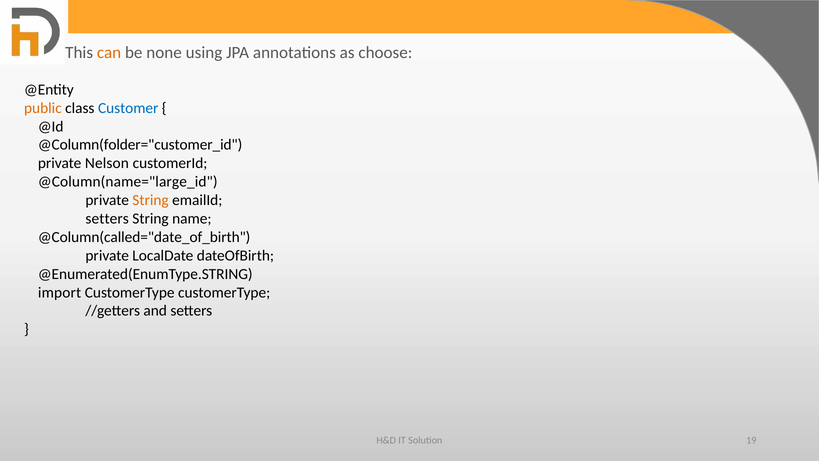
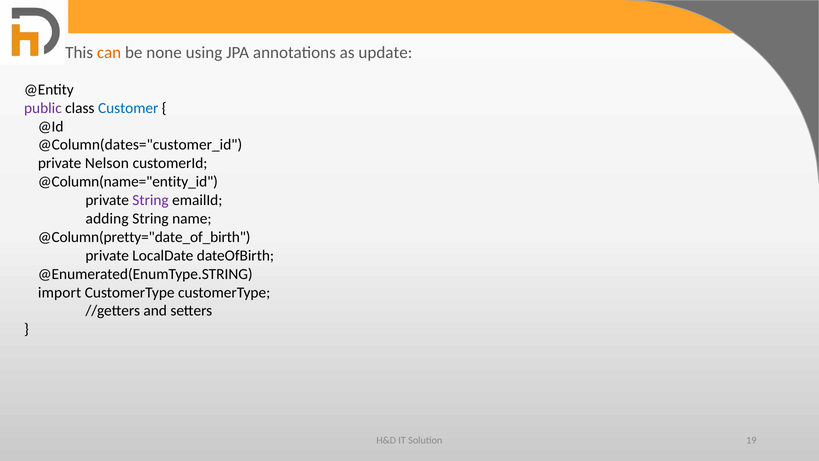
choose: choose -> update
public colour: orange -> purple
@Column(folder="customer_id: @Column(folder="customer_id -> @Column(dates="customer_id
@Column(name="large_id: @Column(name="large_id -> @Column(name="entity_id
String at (151, 200) colour: orange -> purple
setters at (107, 219): setters -> adding
@Column(called="date_of_birth: @Column(called="date_of_birth -> @Column(pretty="date_of_birth
